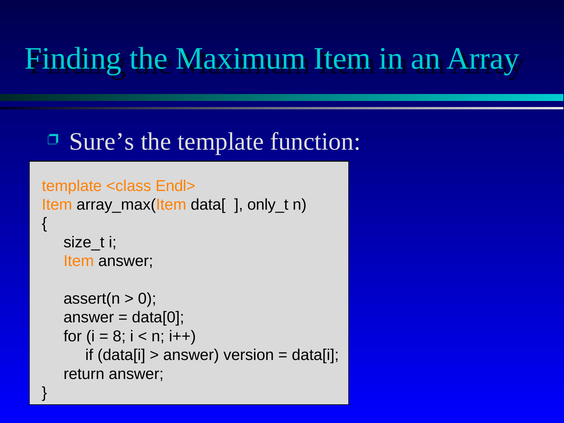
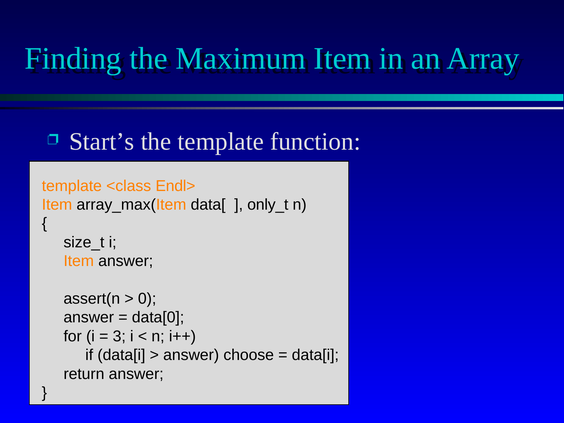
Sure’s: Sure’s -> Start’s
8: 8 -> 3
version: version -> choose
